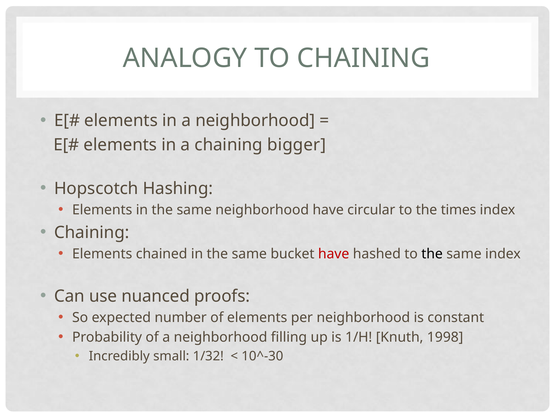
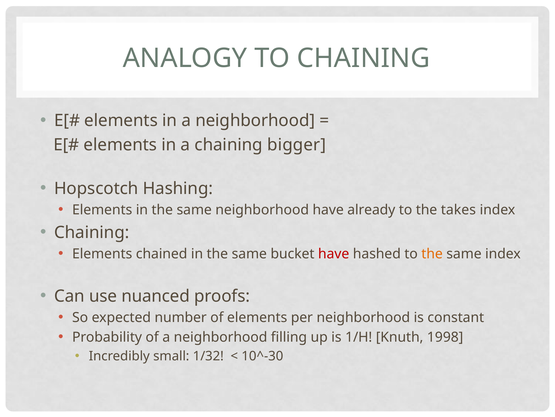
circular: circular -> already
times: times -> takes
the at (432, 253) colour: black -> orange
